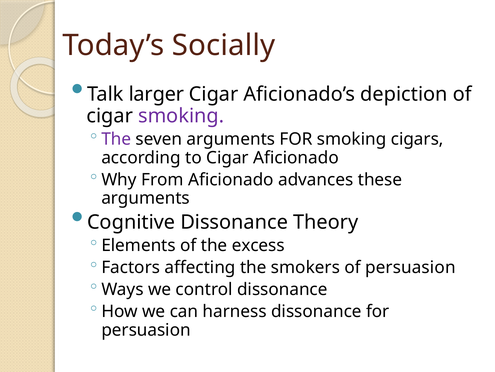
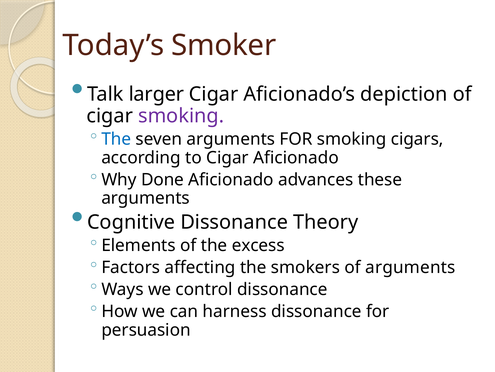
Socially: Socially -> Smoker
The at (116, 139) colour: purple -> blue
From: From -> Done
of persuasion: persuasion -> arguments
